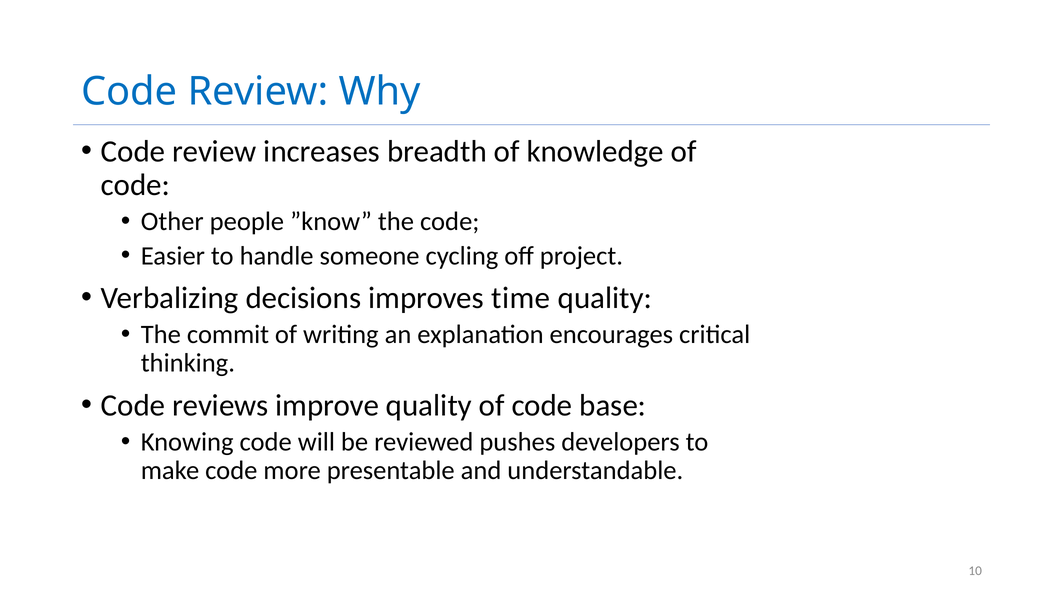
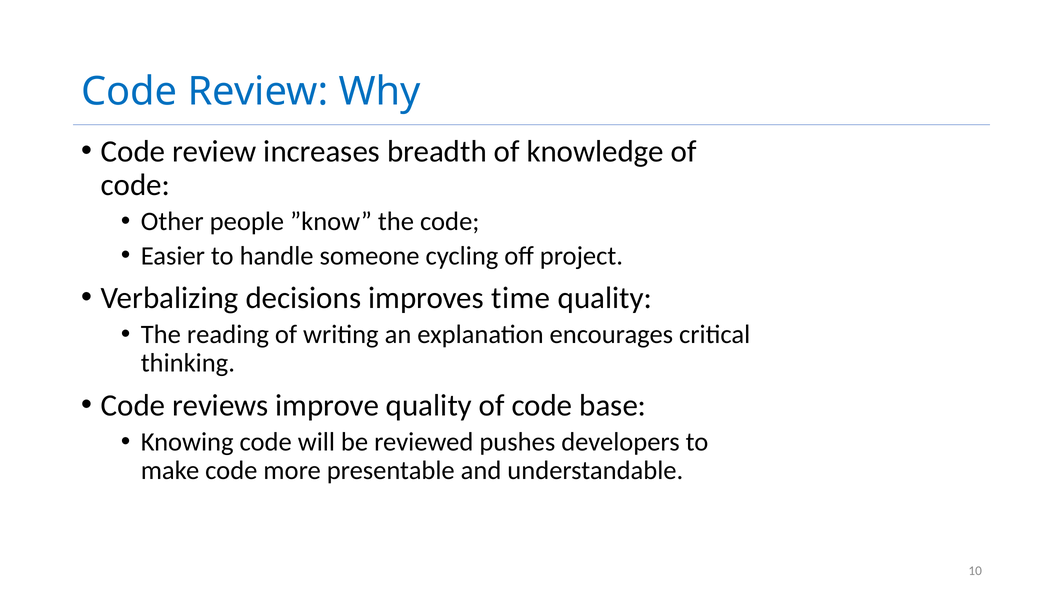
commit: commit -> reading
